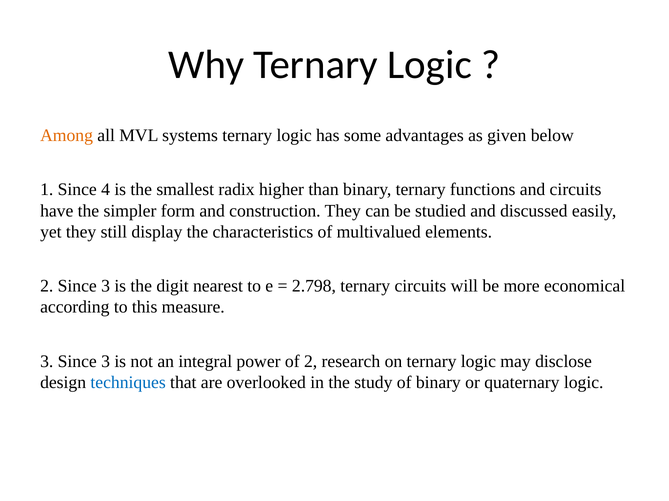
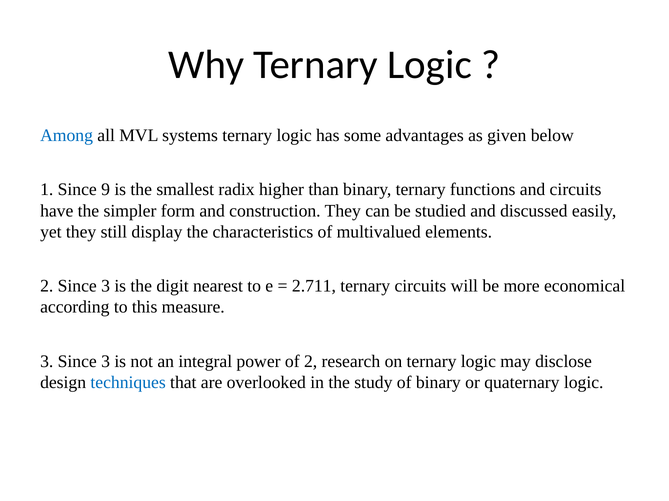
Among colour: orange -> blue
4: 4 -> 9
2.798: 2.798 -> 2.711
